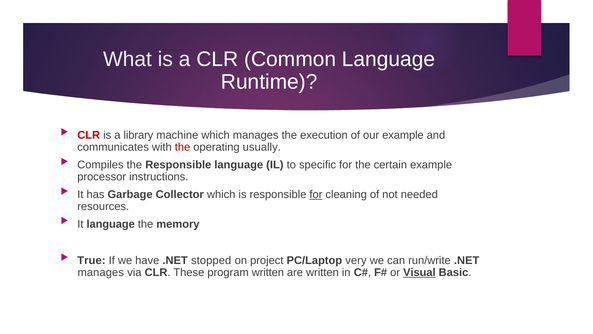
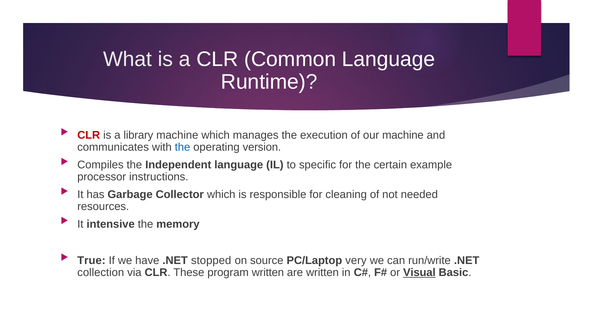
our example: example -> machine
the at (183, 147) colour: red -> blue
usually: usually -> version
the Responsible: Responsible -> Independent
for at (316, 194) underline: present -> none
It language: language -> intensive
project: project -> source
manages at (101, 272): manages -> collection
